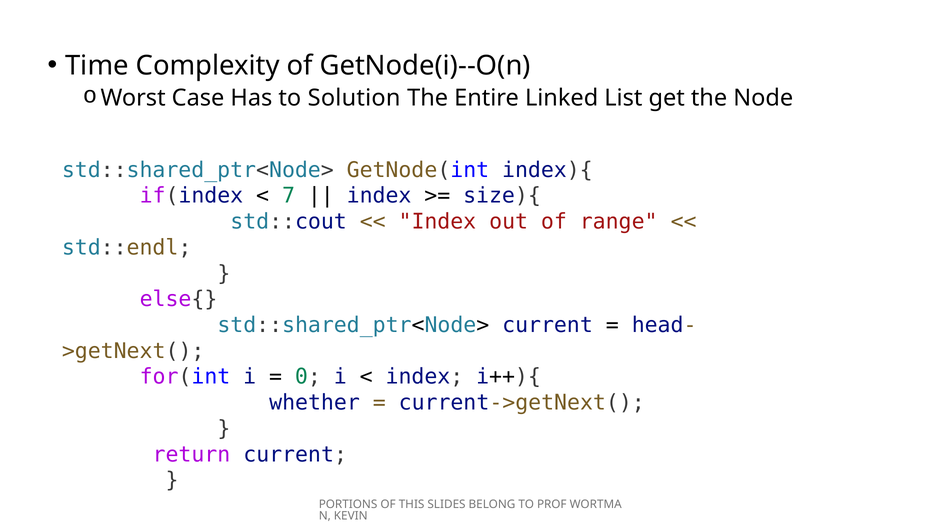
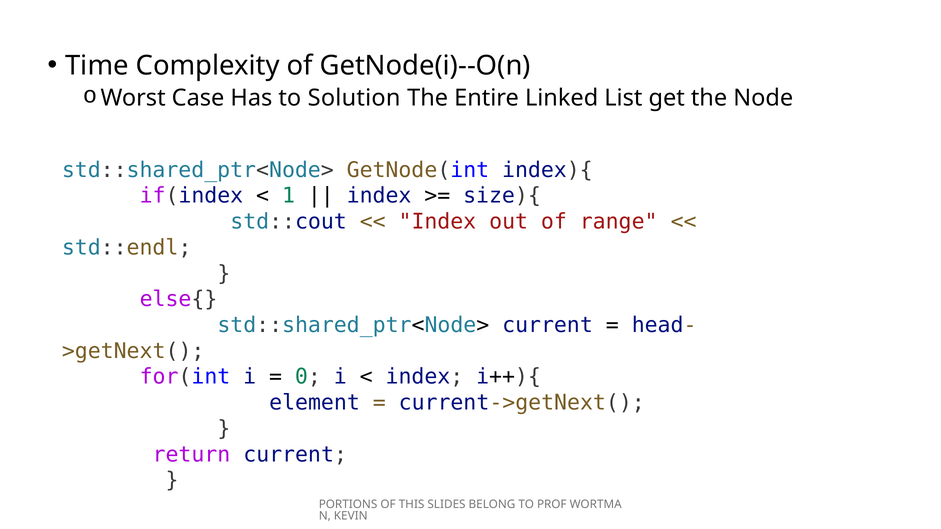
7: 7 -> 1
whether: whether -> element
